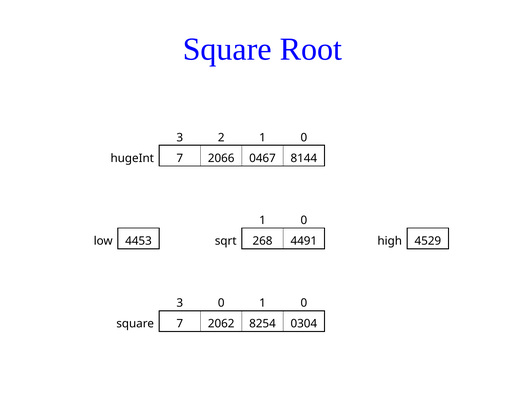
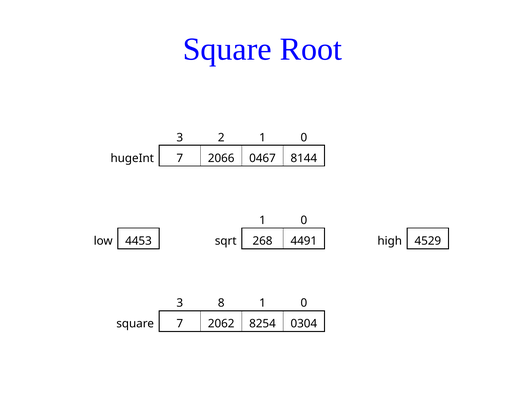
3 0: 0 -> 8
